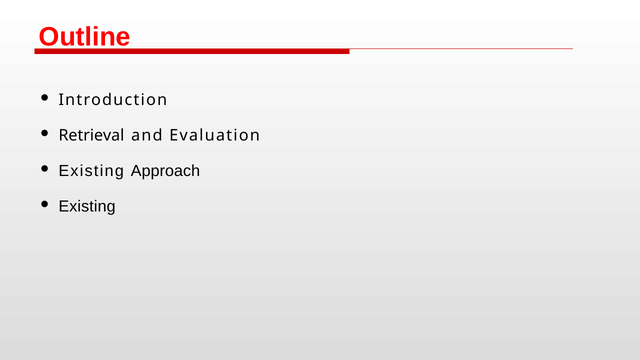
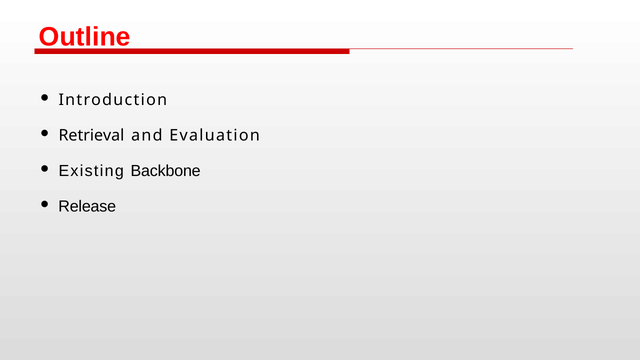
Approach: Approach -> Backbone
Existing at (87, 206): Existing -> Release
